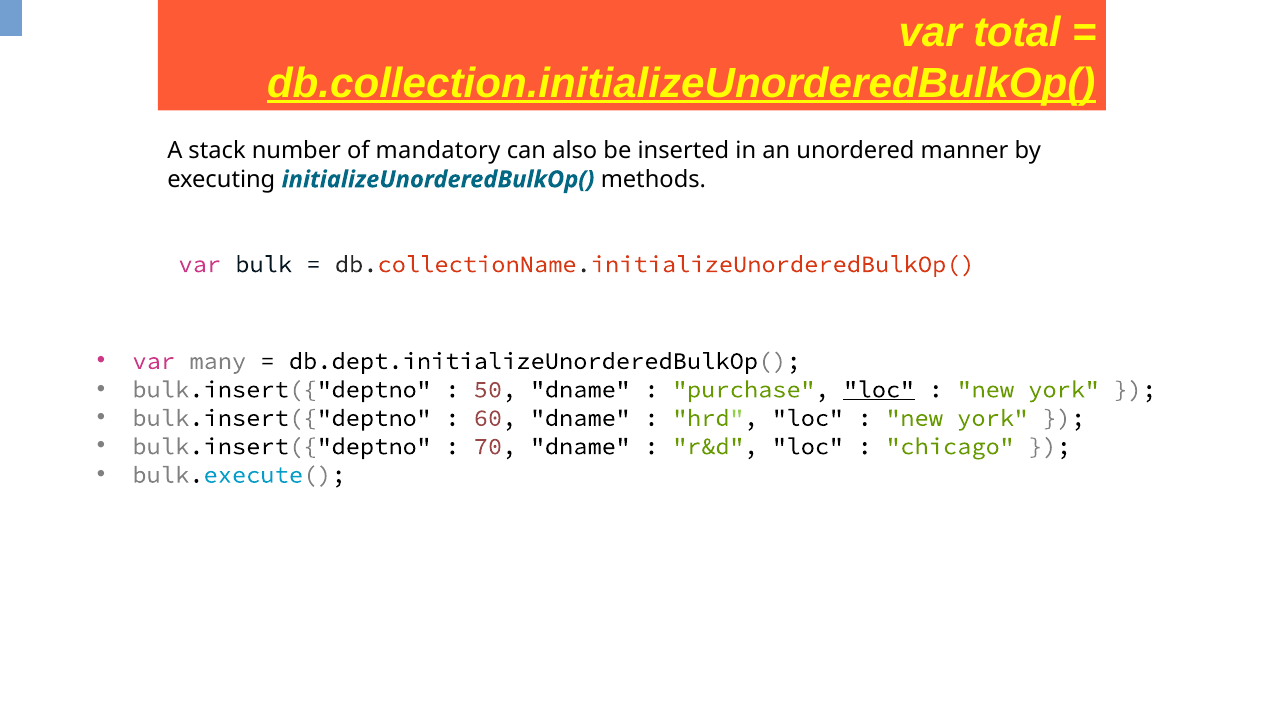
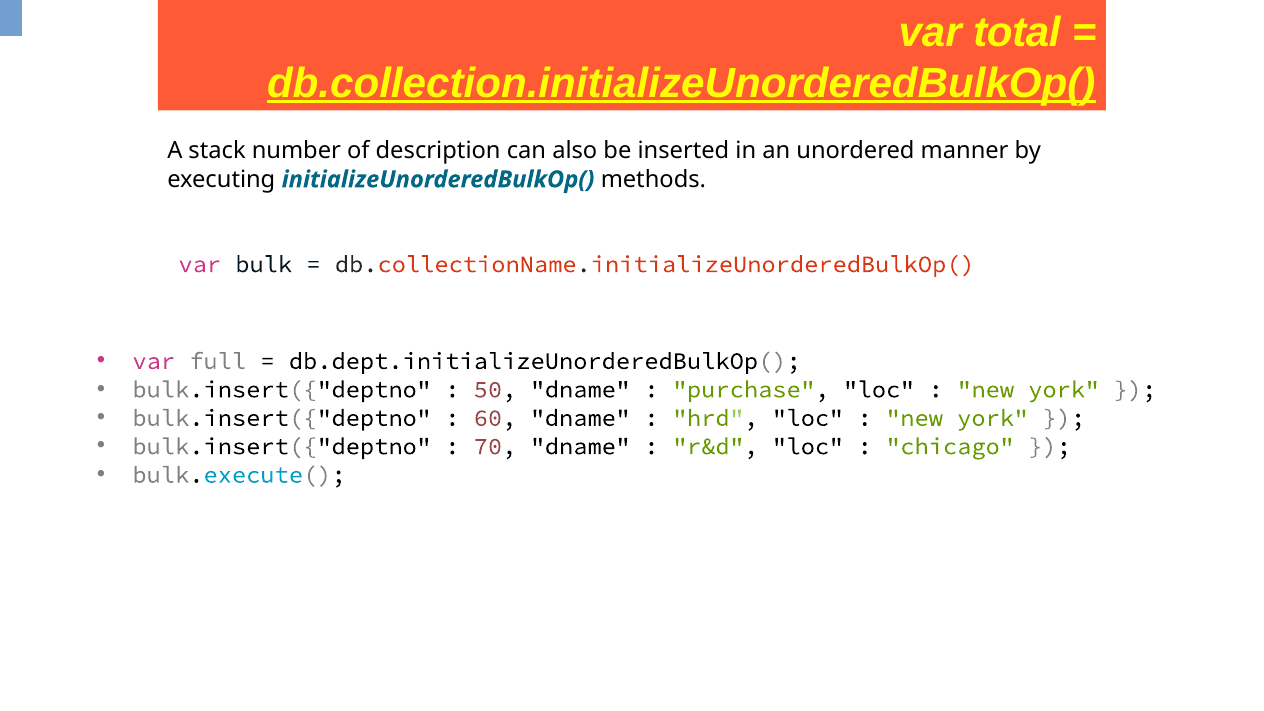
mandatory: mandatory -> description
many: many -> full
loc at (879, 390) underline: present -> none
